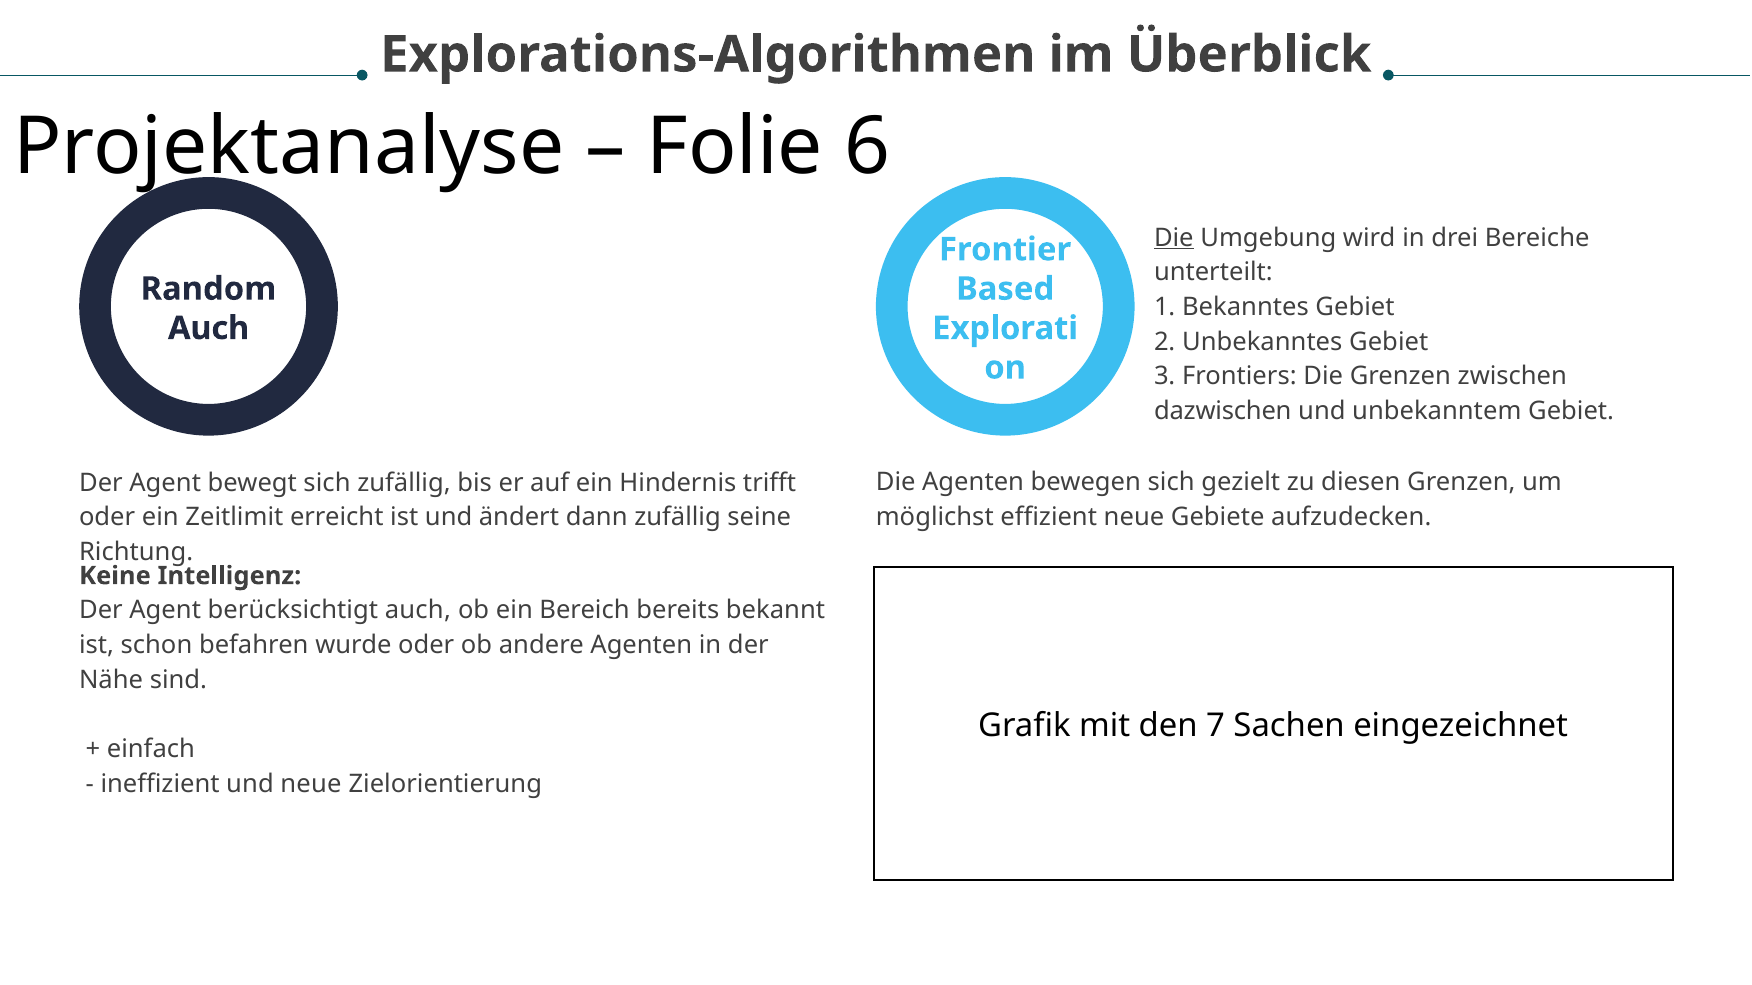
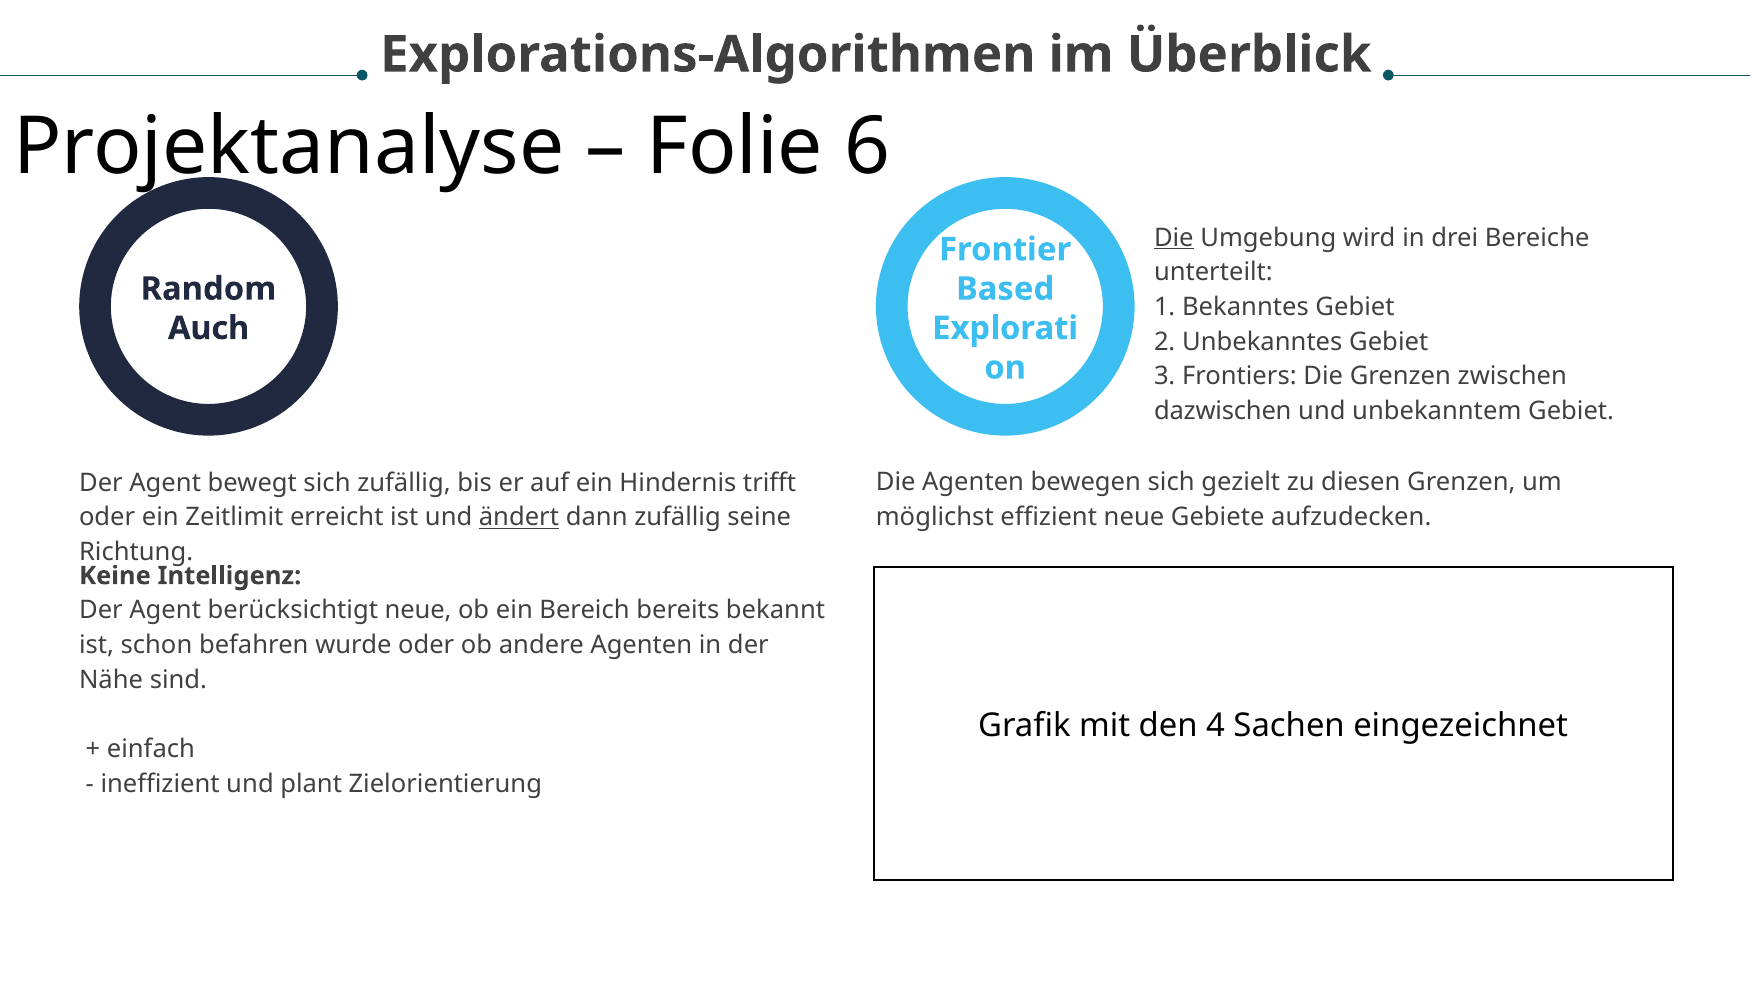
ändert underline: none -> present
berücksichtigt auch: auch -> neue
7: 7 -> 4
und neue: neue -> plant
